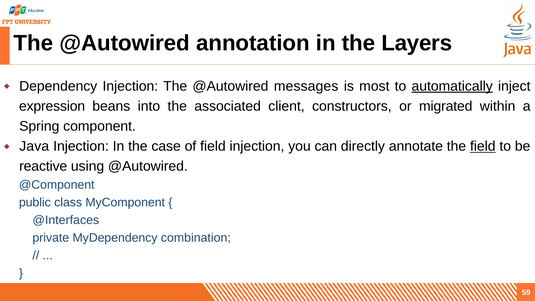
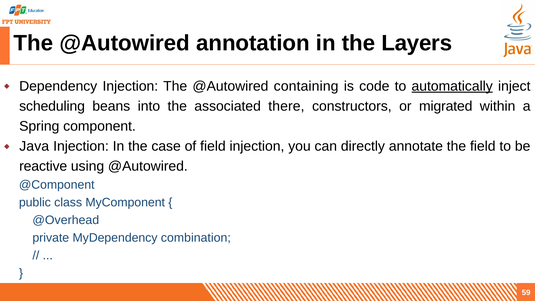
messages: messages -> containing
most: most -> code
expression: expression -> scheduling
client: client -> there
field at (483, 146) underline: present -> none
@Interfaces: @Interfaces -> @Overhead
